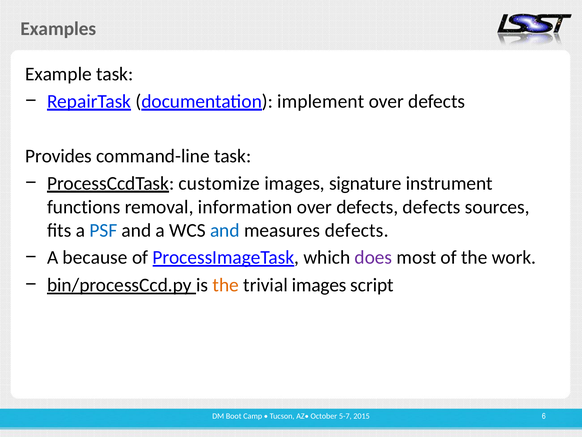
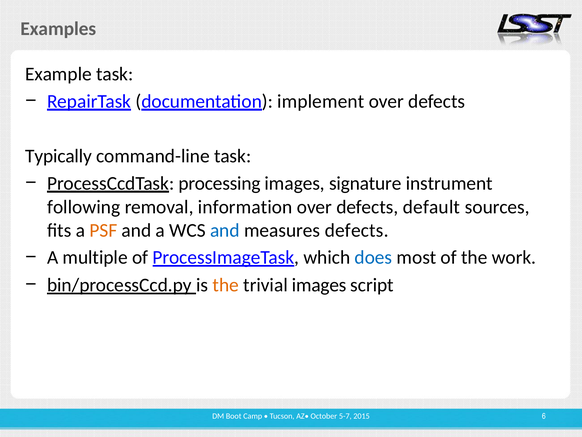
Provides: Provides -> Typically
customize: customize -> processing
functions: functions -> following
defects defects: defects -> default
PSF colour: blue -> orange
because: because -> multiple
does colour: purple -> blue
